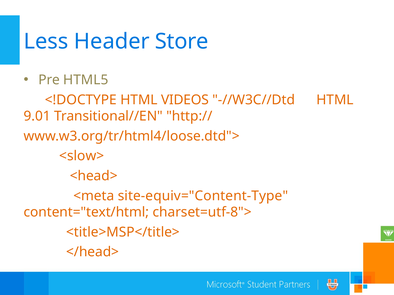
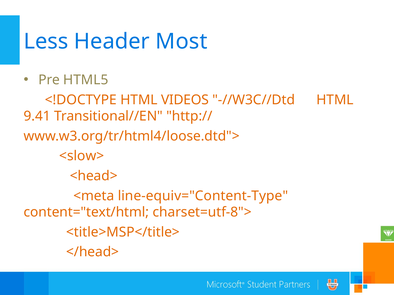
Store: Store -> Most
9.01: 9.01 -> 9.41
site-equiv="Content-Type: site-equiv="Content-Type -> line-equiv="Content-Type
